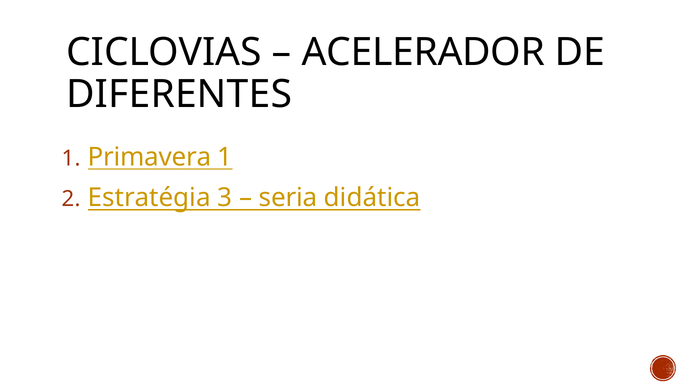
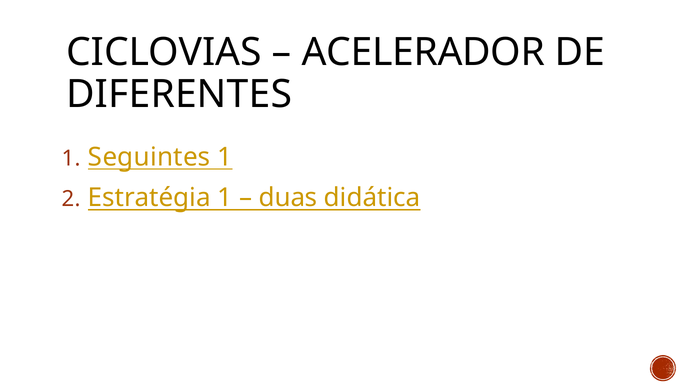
Primavera: Primavera -> Seguintes
Estratégia 3: 3 -> 1
seria: seria -> duas
